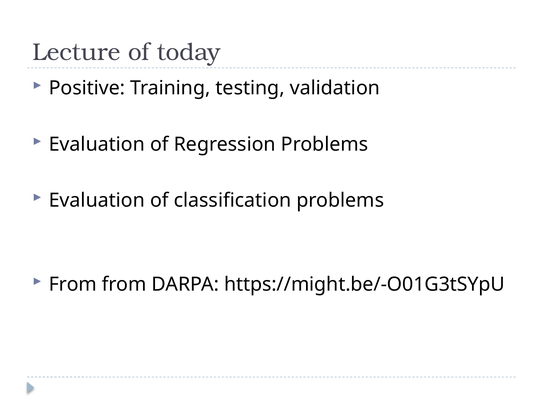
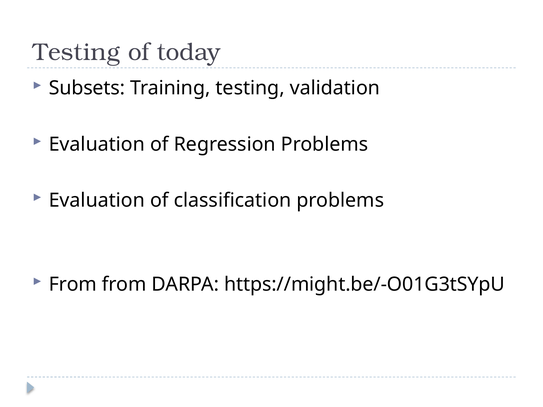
Lecture at (76, 52): Lecture -> Testing
Positive: Positive -> Subsets
